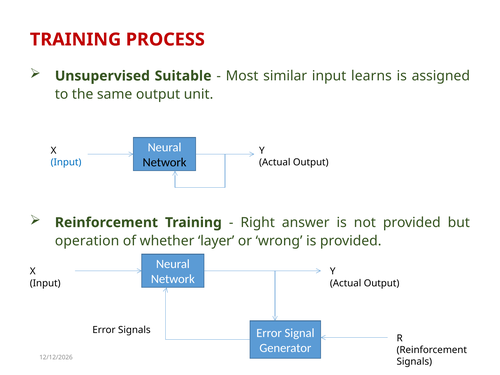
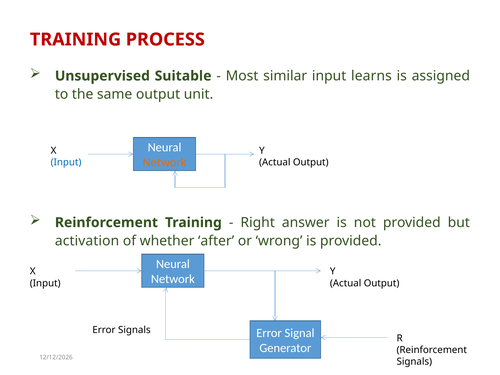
Network at (165, 163) colour: black -> orange
operation: operation -> activation
layer: layer -> after
